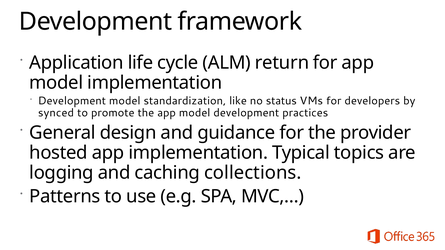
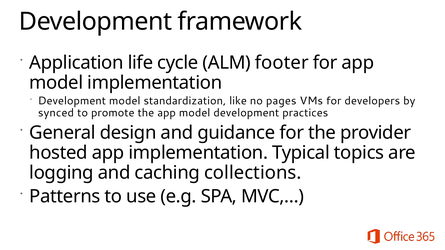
return: return -> footer
status: status -> pages
